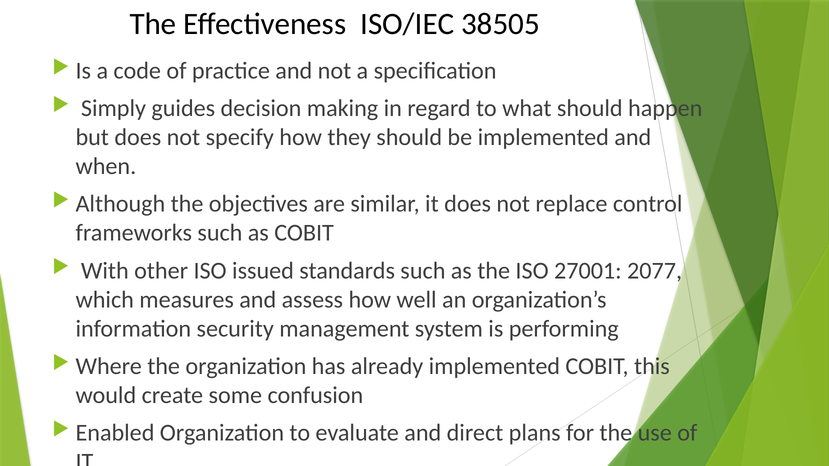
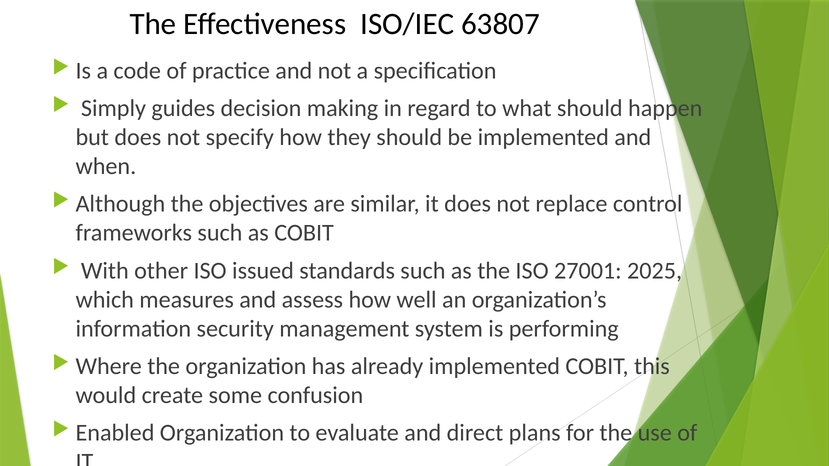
38505: 38505 -> 63807
2077: 2077 -> 2025
